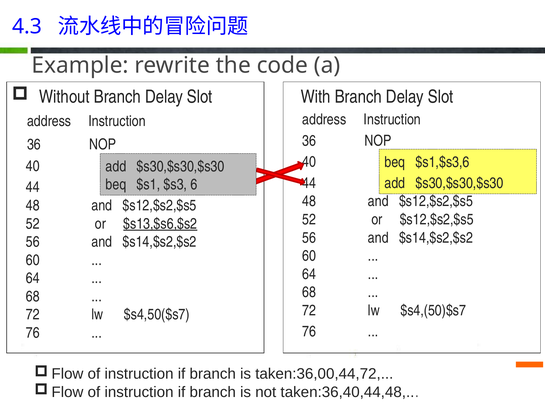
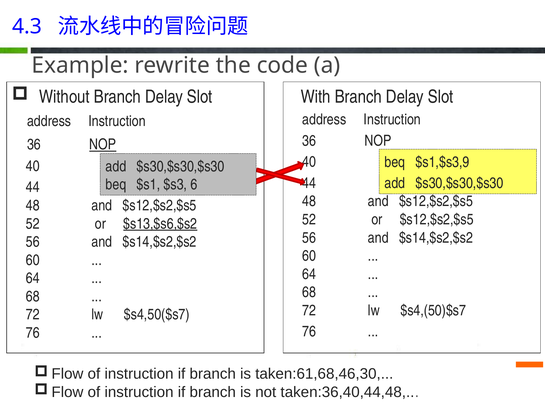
NOP at (103, 145) underline: none -> present
$s1,$s3,6: $s1,$s3,6 -> $s1,$s3,9
taken:36,00,44,72: taken:36,00,44,72 -> taken:61,68,46,30
